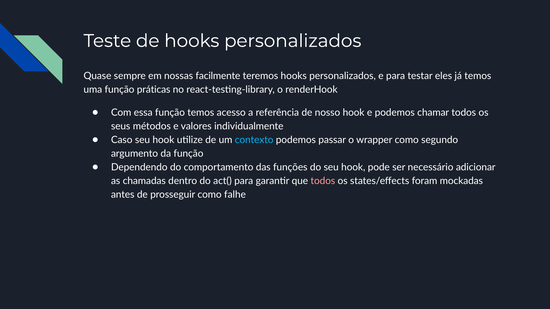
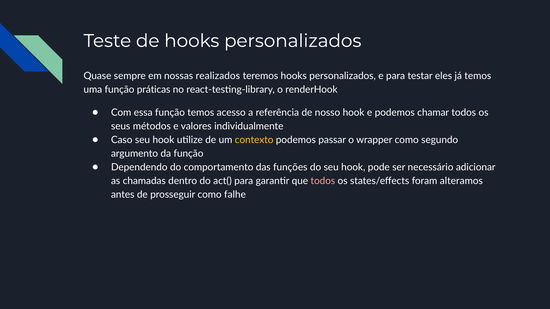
facilmente: facilmente -> realizados
contexto colour: light blue -> yellow
mockadas: mockadas -> alteramos
